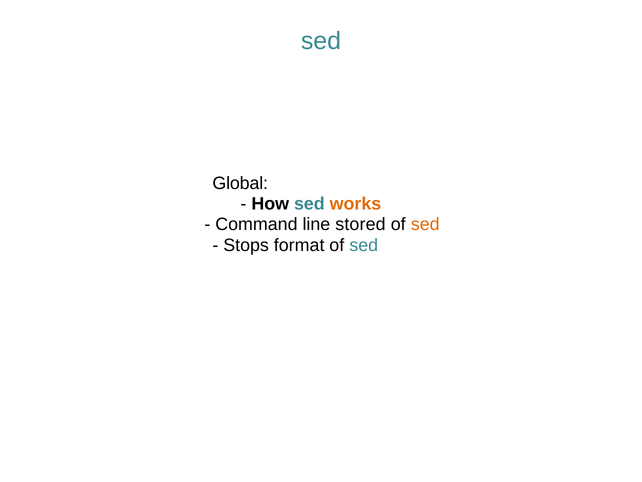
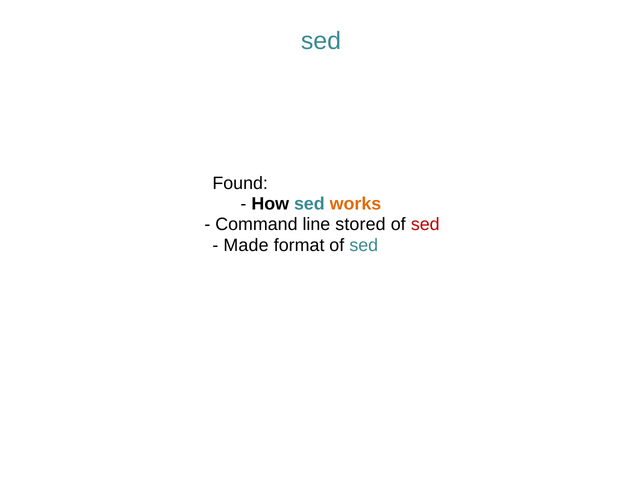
Global: Global -> Found
sed at (425, 224) colour: orange -> red
Stops: Stops -> Made
